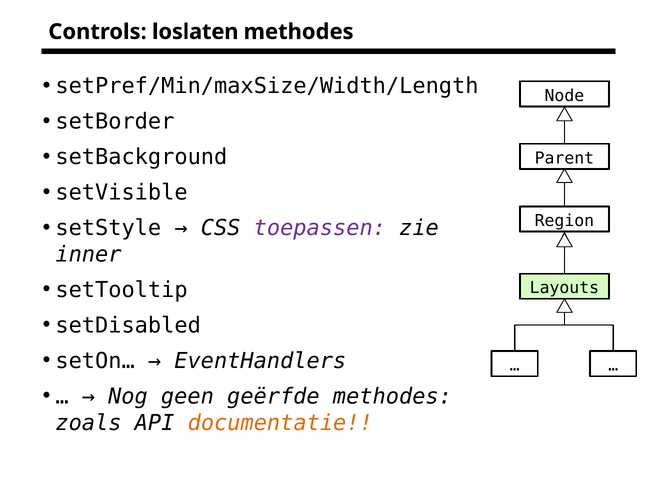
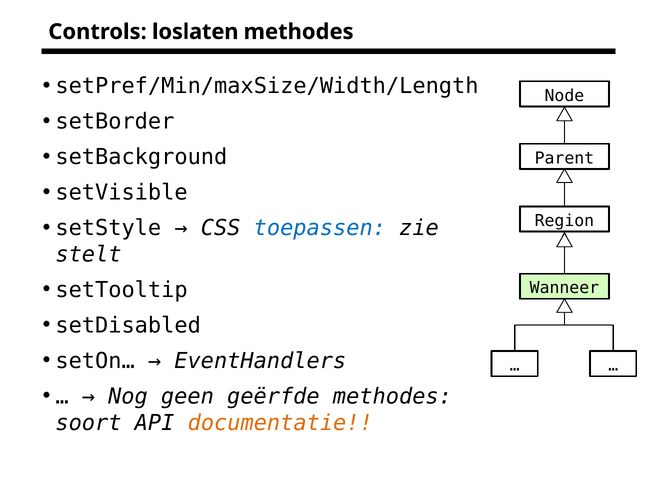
toepassen colour: purple -> blue
inner: inner -> stelt
Layouts: Layouts -> Wanneer
zoals: zoals -> soort
